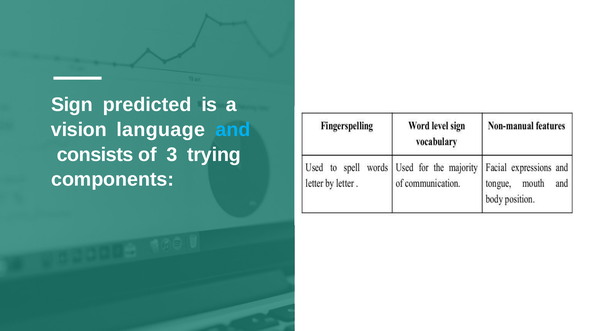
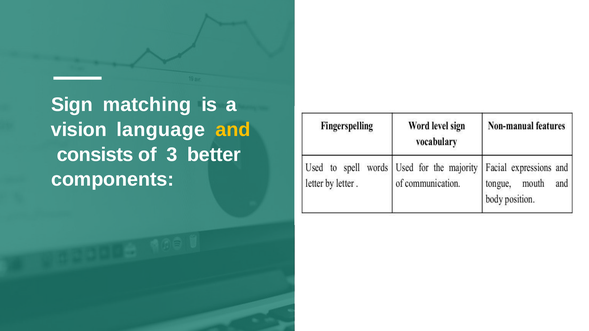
predicted: predicted -> matching
and colour: light blue -> yellow
trying: trying -> better
